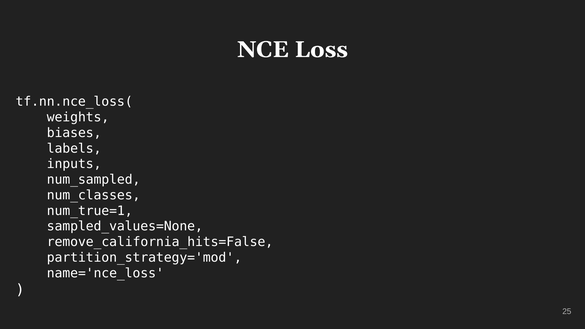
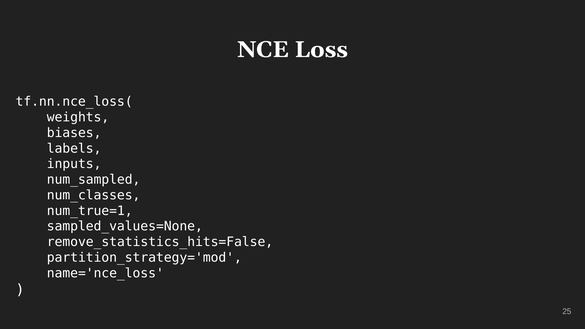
remove_california_hits=False: remove_california_hits=False -> remove_statistics_hits=False
